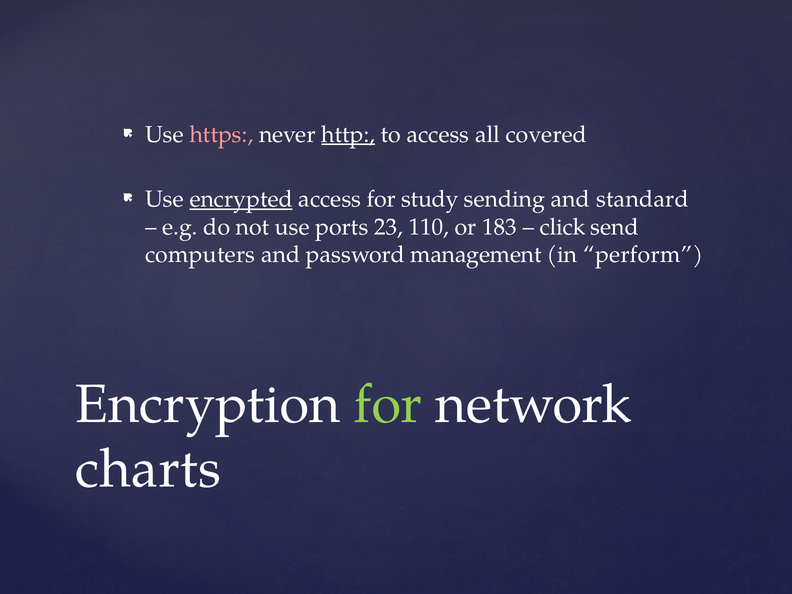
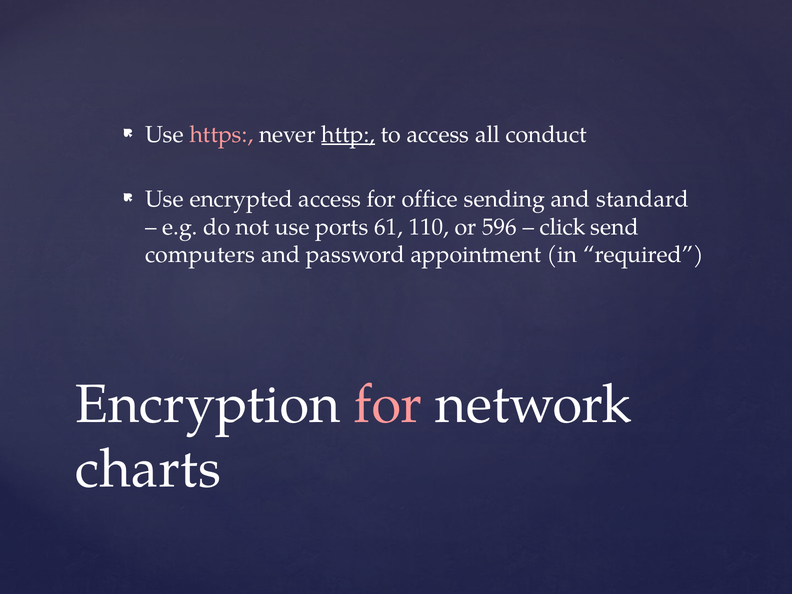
covered: covered -> conduct
encrypted underline: present -> none
study: study -> office
23: 23 -> 61
183: 183 -> 596
management: management -> appointment
perform: perform -> required
for at (388, 404) colour: light green -> pink
